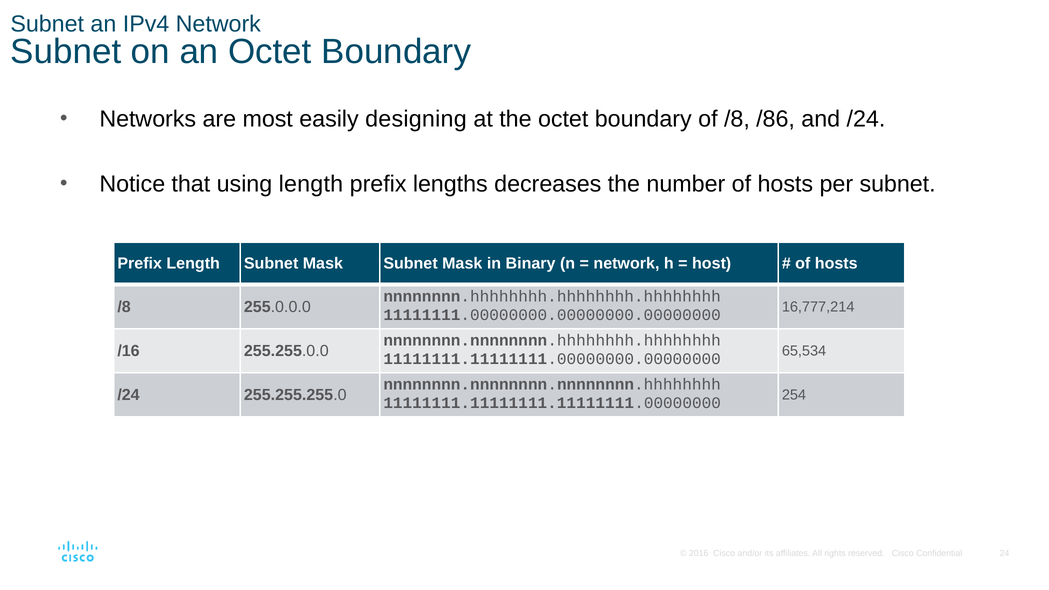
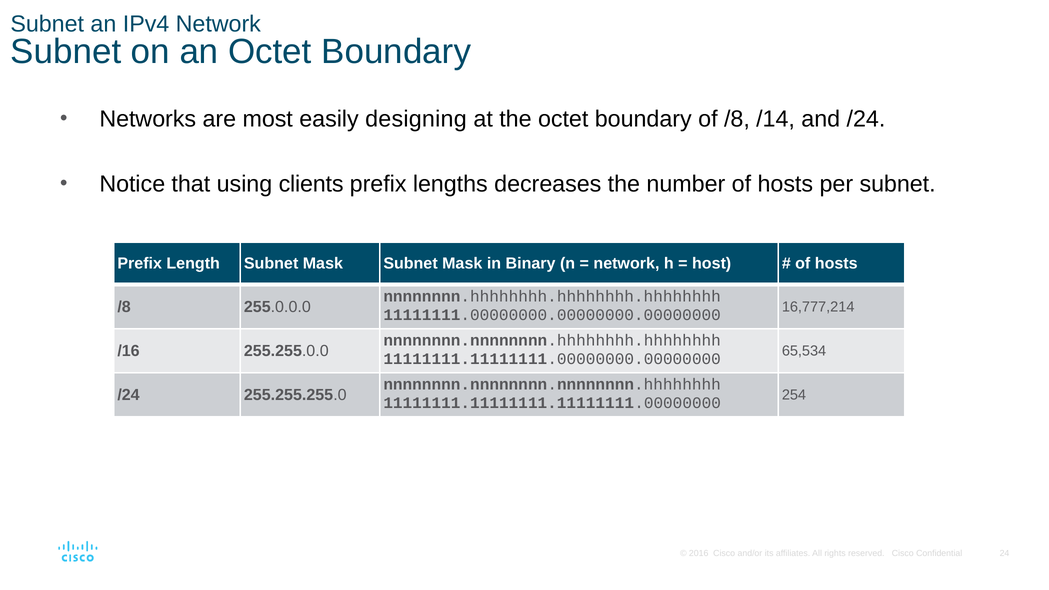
/86: /86 -> /14
using length: length -> clients
